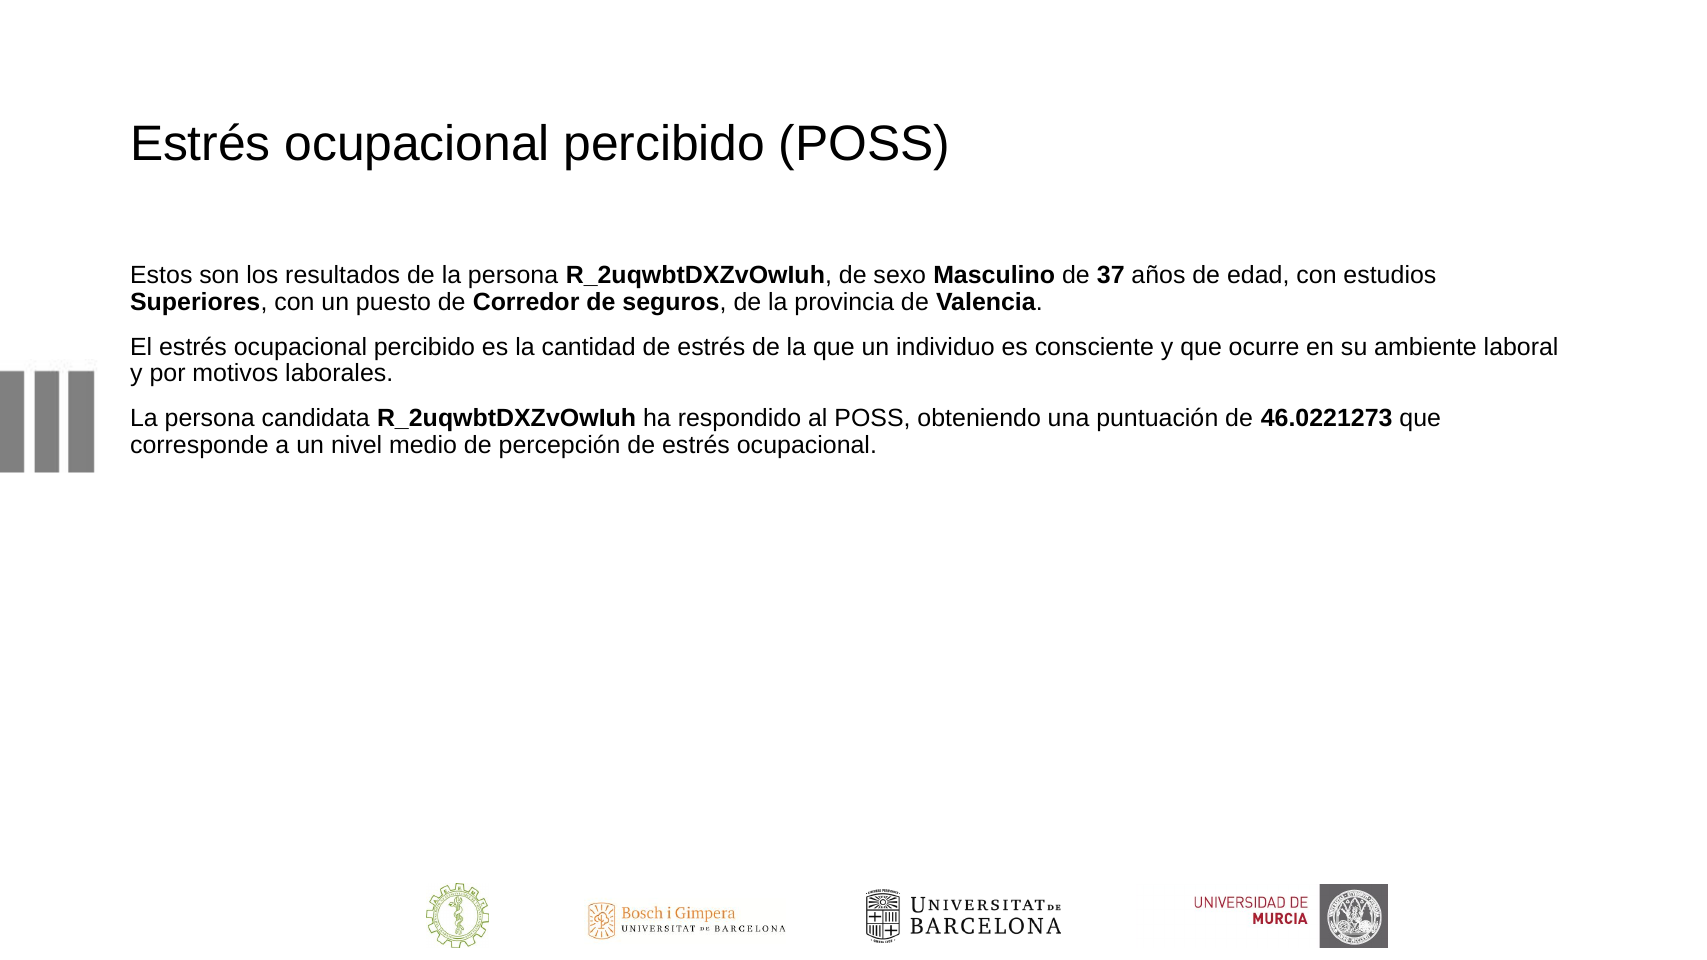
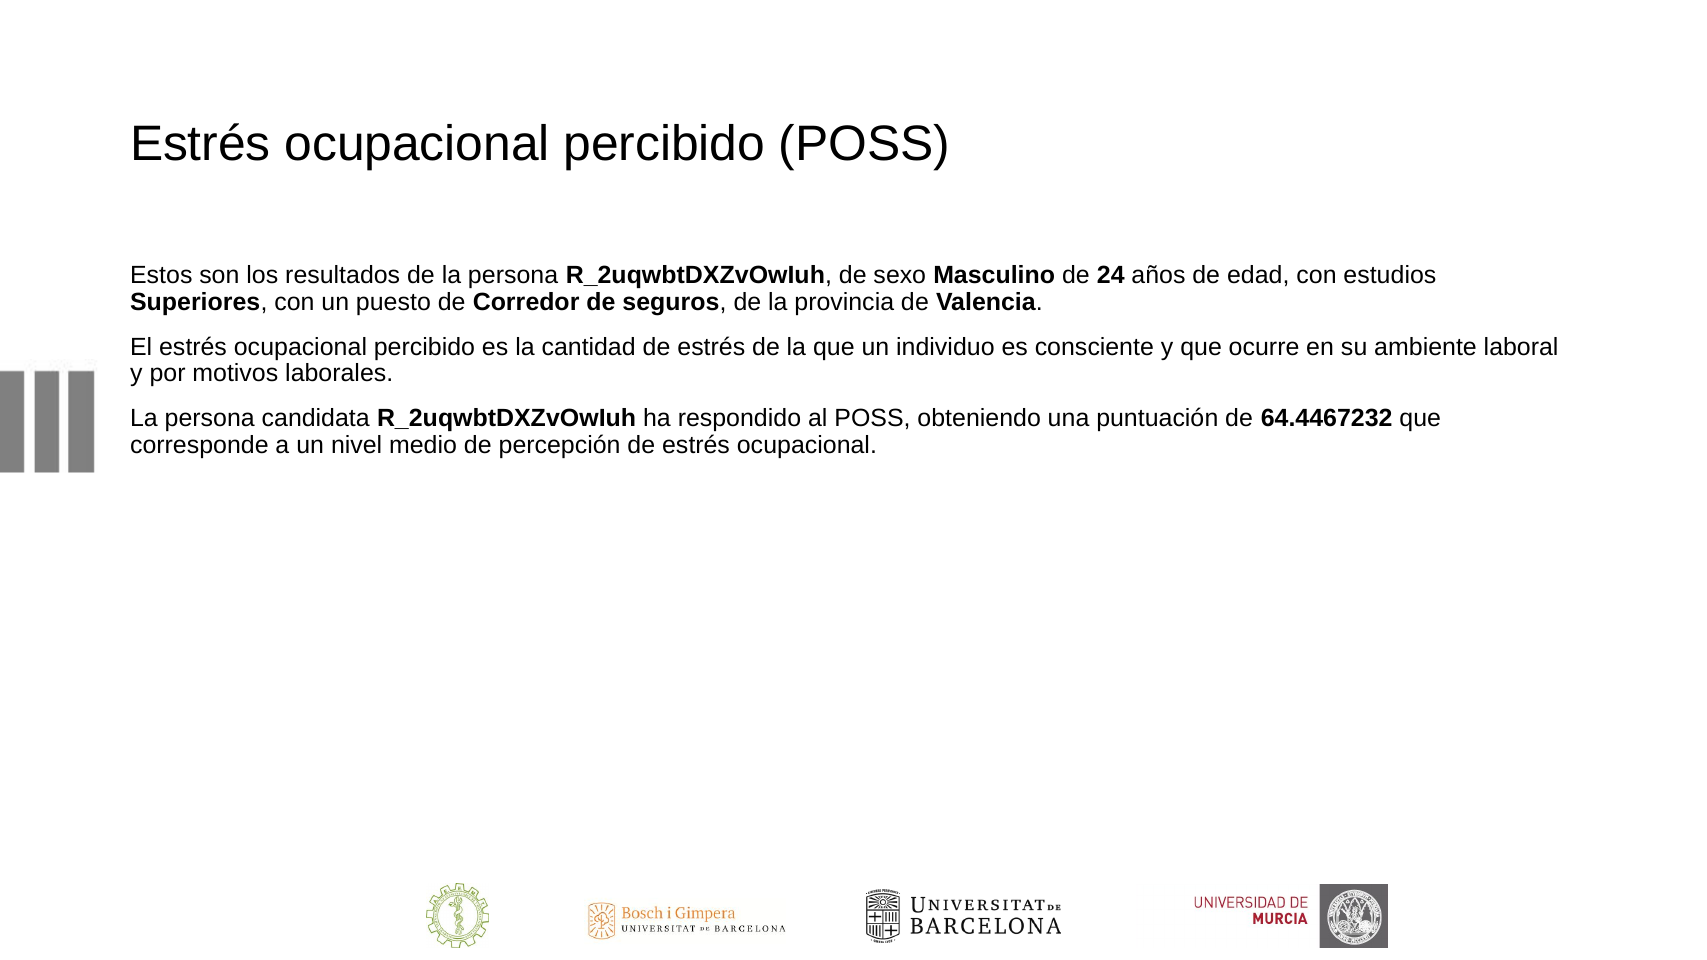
37: 37 -> 24
46.0221273: 46.0221273 -> 64.4467232
